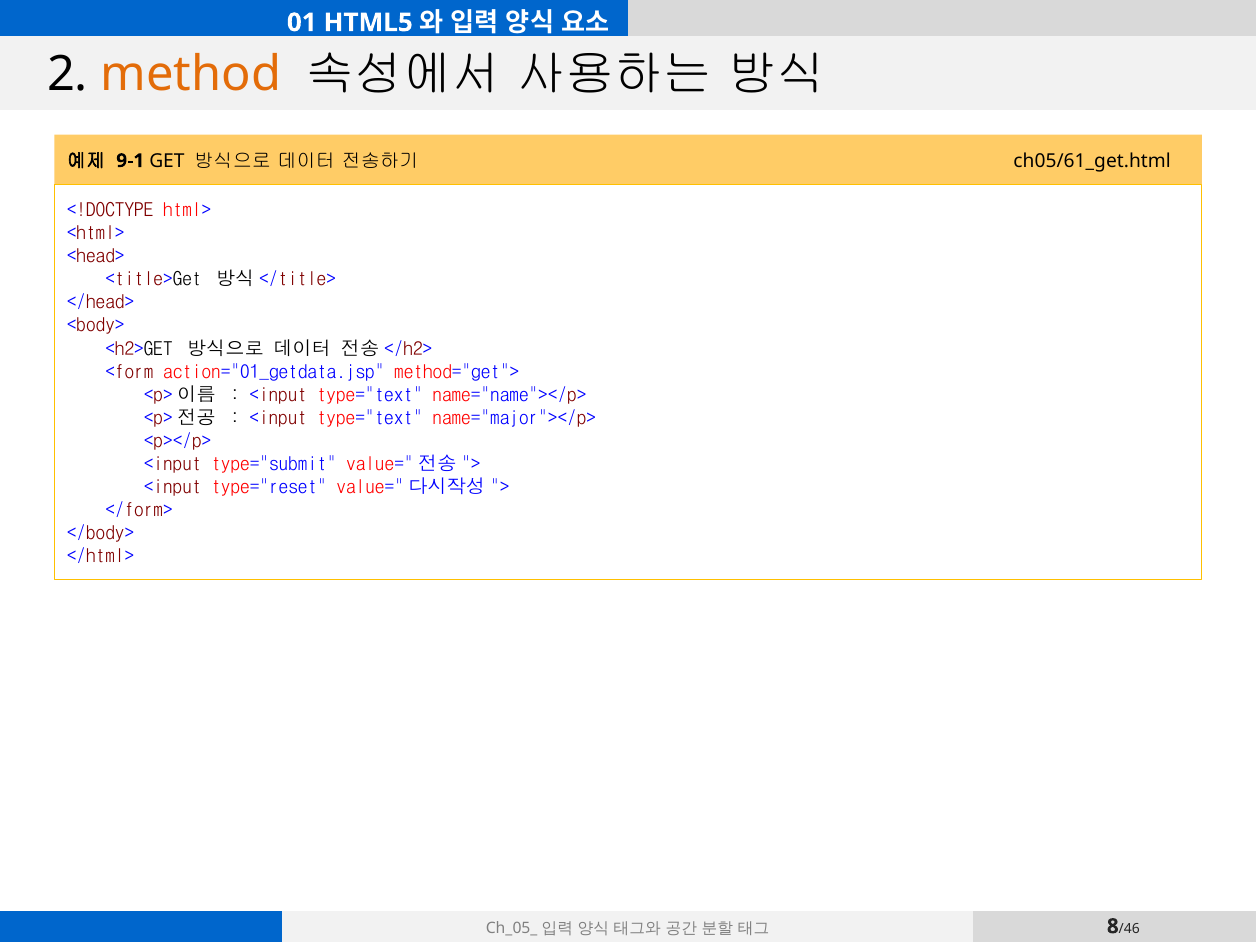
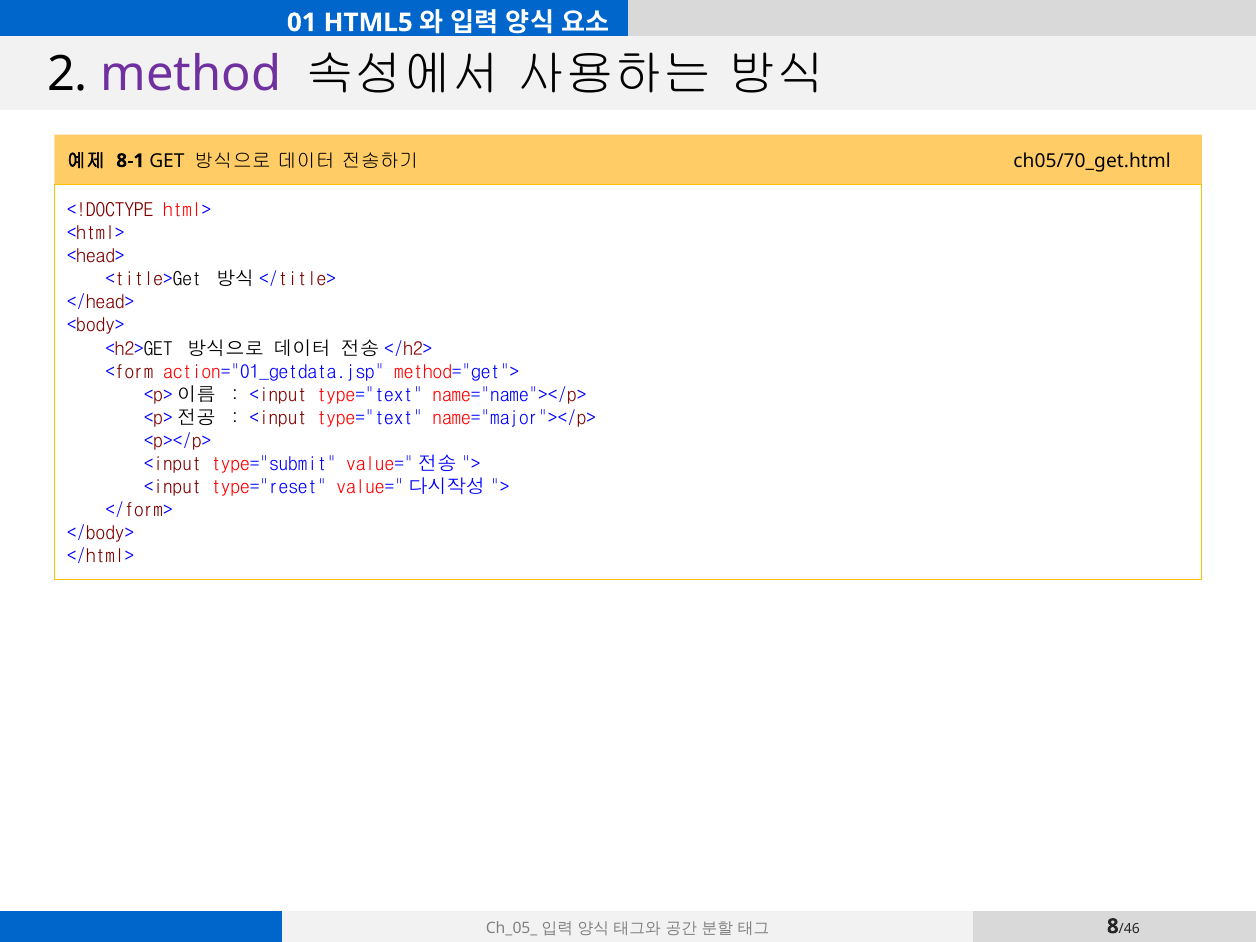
method colour: orange -> purple
9-1: 9-1 -> 8-1
ch05/61_get.html: ch05/61_get.html -> ch05/70_get.html
